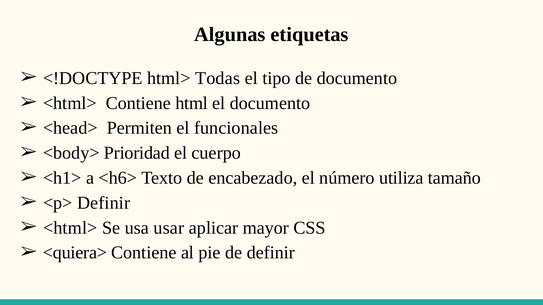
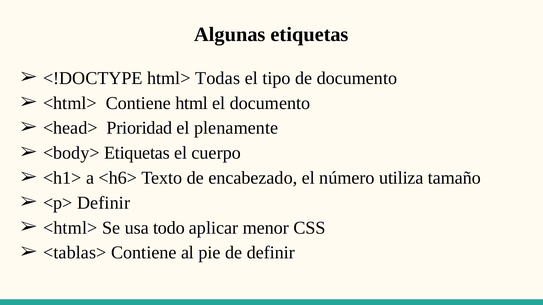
Permiten: Permiten -> Prioridad
funcionales: funcionales -> plenamente
<body> Prioridad: Prioridad -> Etiquetas
usar: usar -> todo
mayor: mayor -> menor
<quiera>: <quiera> -> <tablas>
